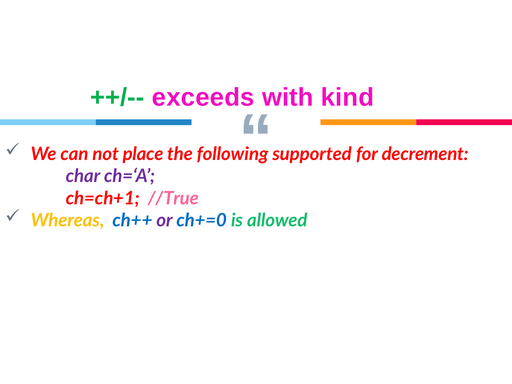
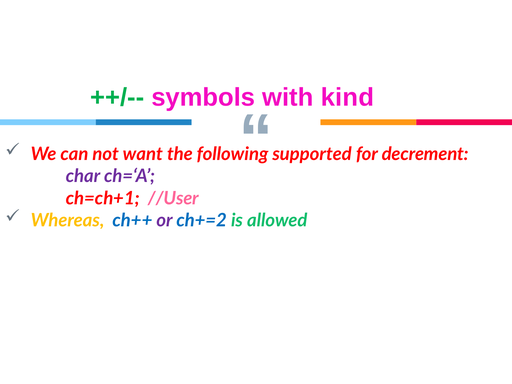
exceeds: exceeds -> symbols
place: place -> want
//True: //True -> //User
ch+=0: ch+=0 -> ch+=2
